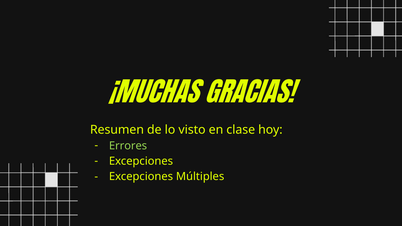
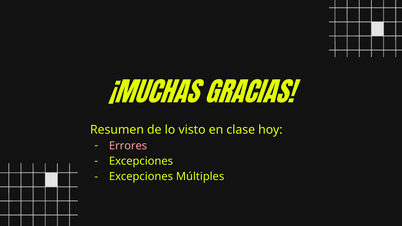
Errores colour: light green -> pink
